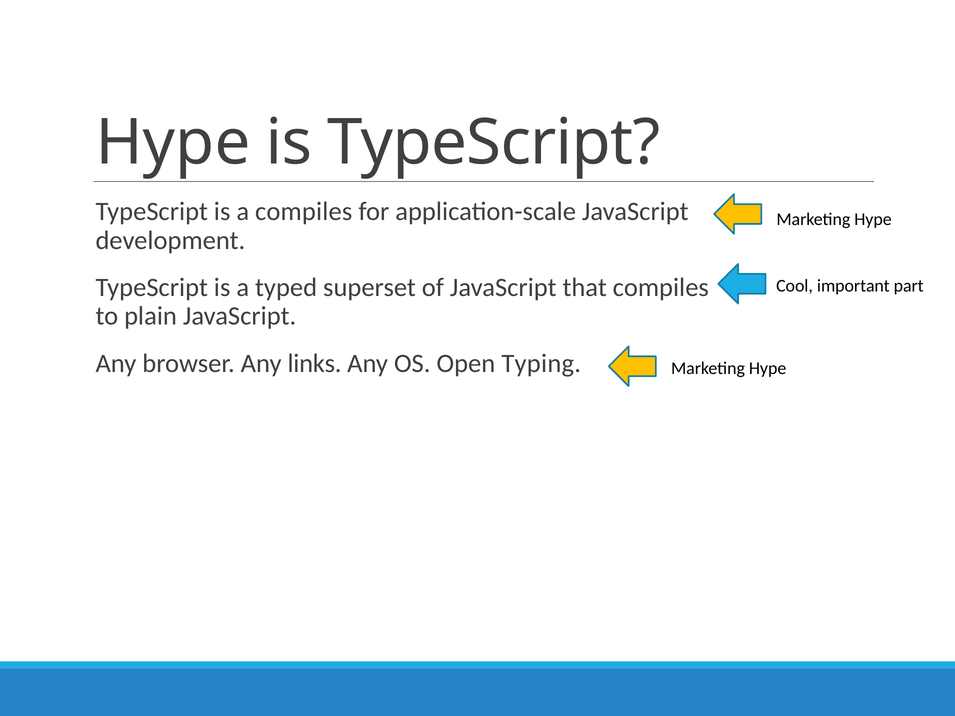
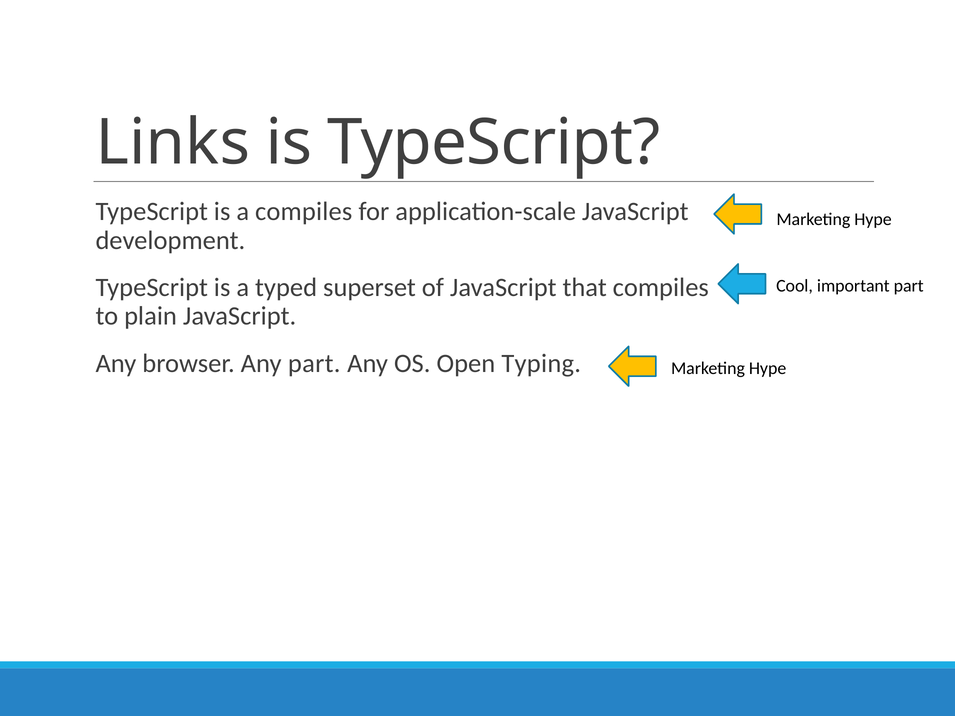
Hype at (173, 143): Hype -> Links
Any links: links -> part
